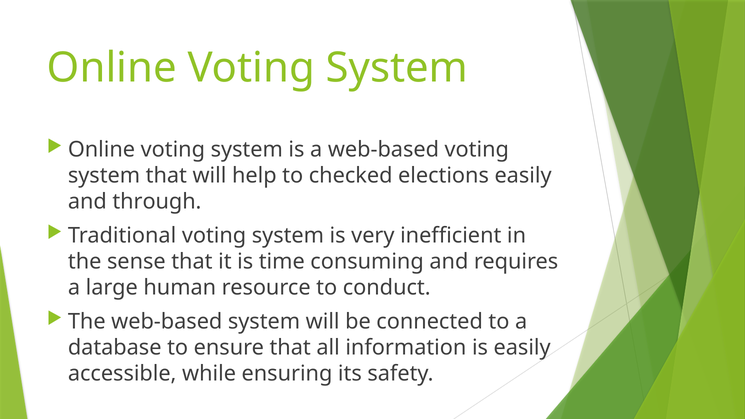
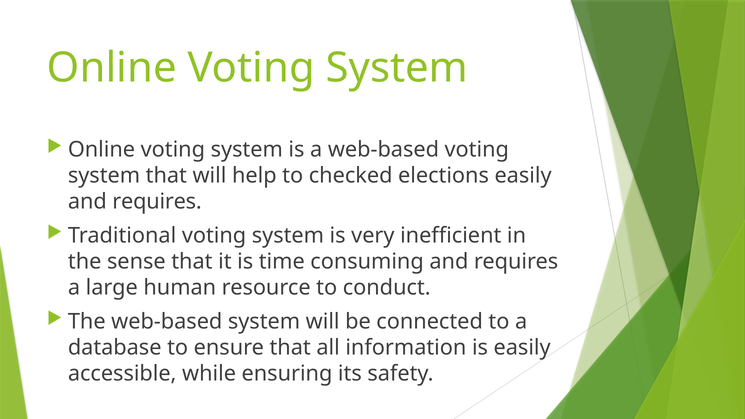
through at (157, 202): through -> requires
